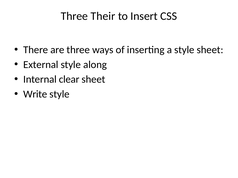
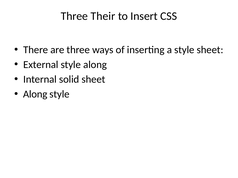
clear: clear -> solid
Write at (35, 94): Write -> Along
